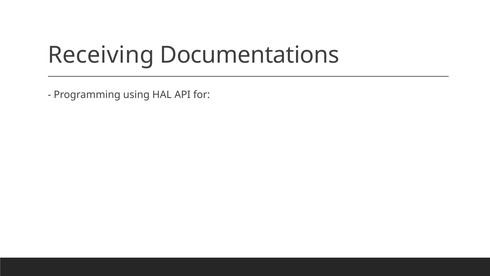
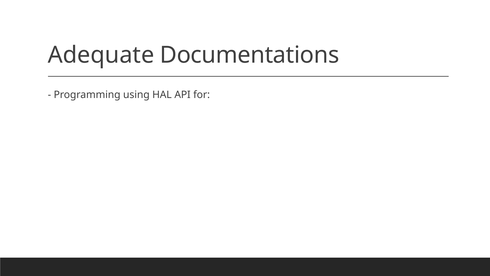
Receiving: Receiving -> Adequate
